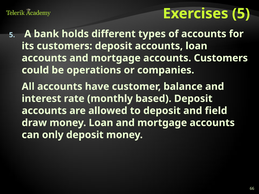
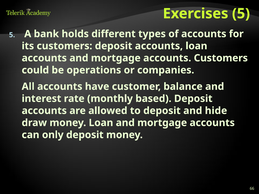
field: field -> hide
